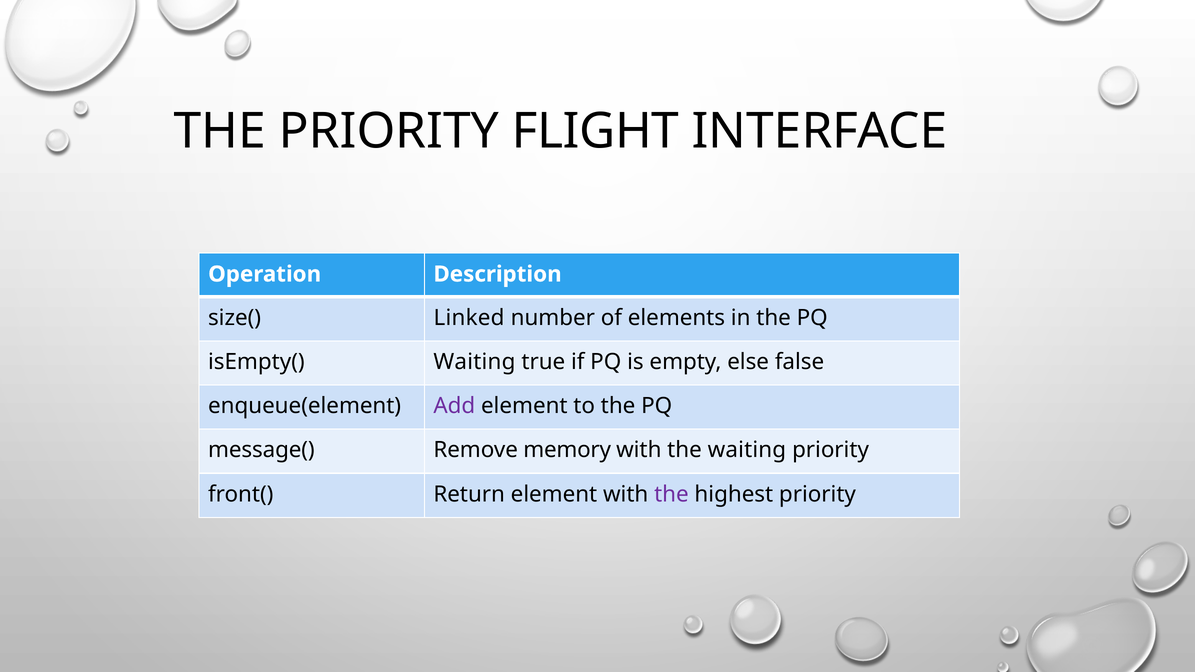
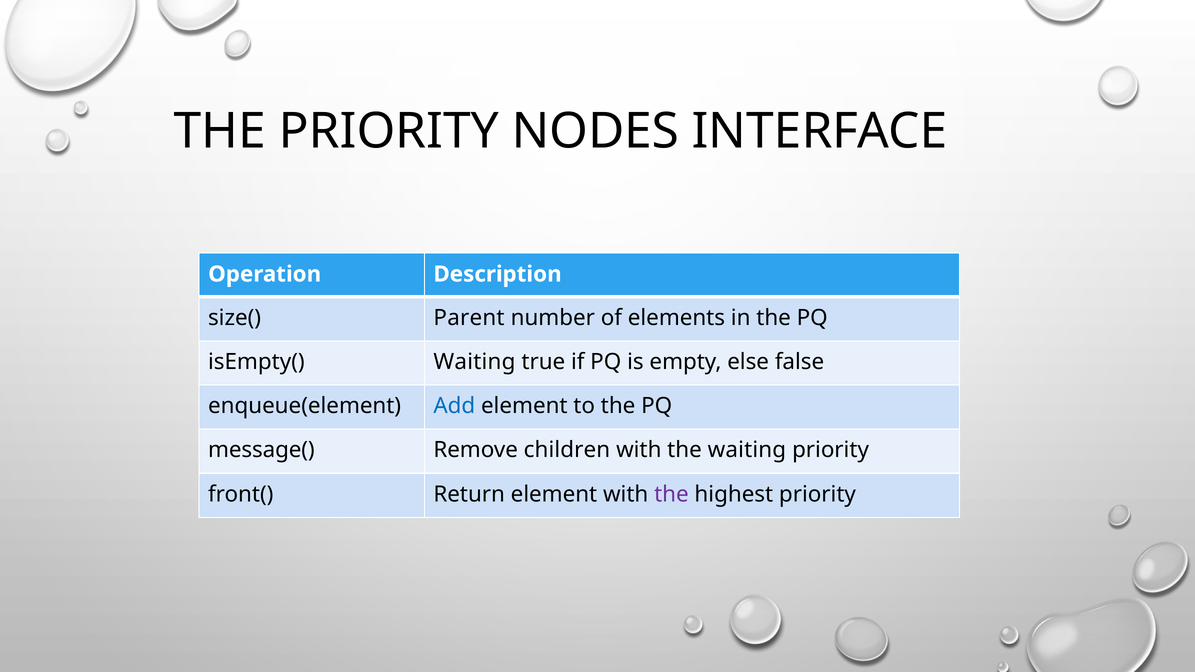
FLIGHT: FLIGHT -> NODES
Linked: Linked -> Parent
Add colour: purple -> blue
memory: memory -> children
